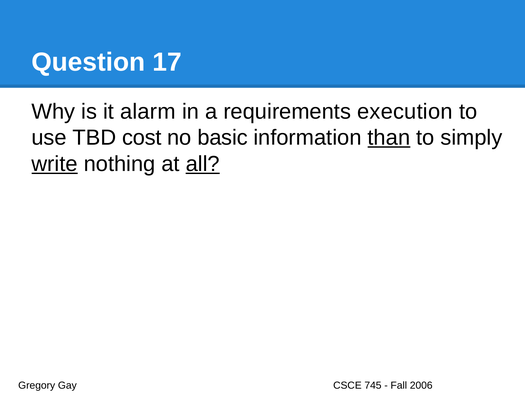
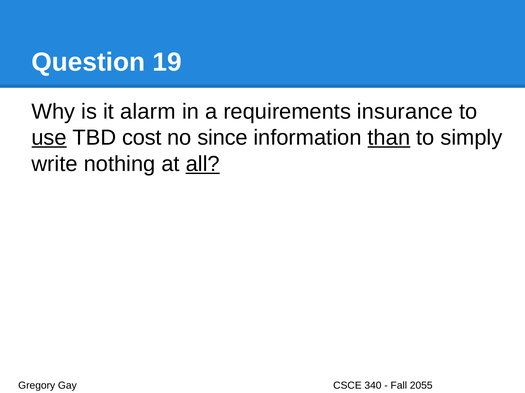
17: 17 -> 19
execution: execution -> insurance
use underline: none -> present
basic: basic -> since
write underline: present -> none
745: 745 -> 340
2006: 2006 -> 2055
